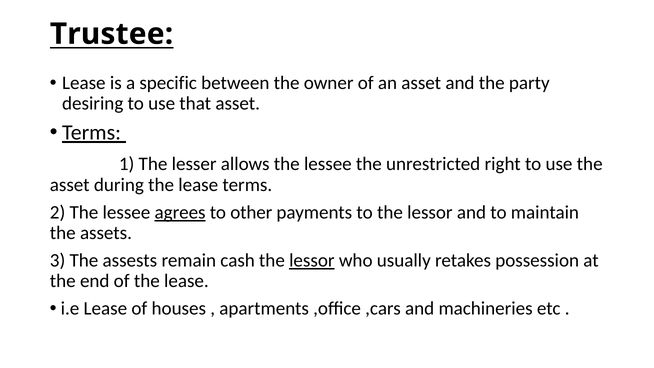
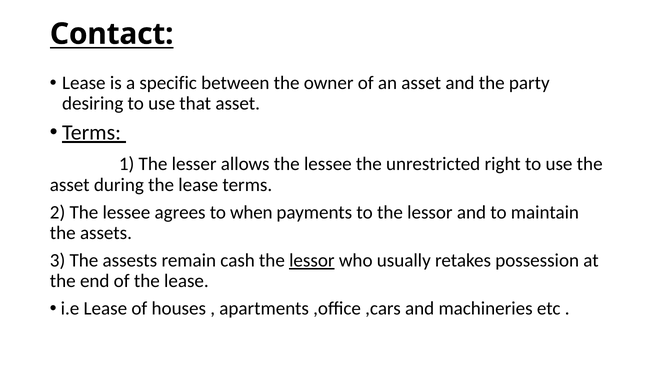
Trustee: Trustee -> Contact
agrees underline: present -> none
other: other -> when
